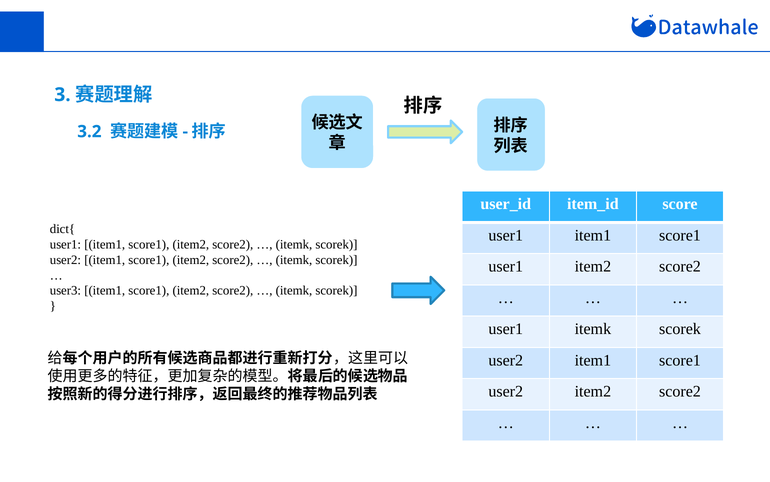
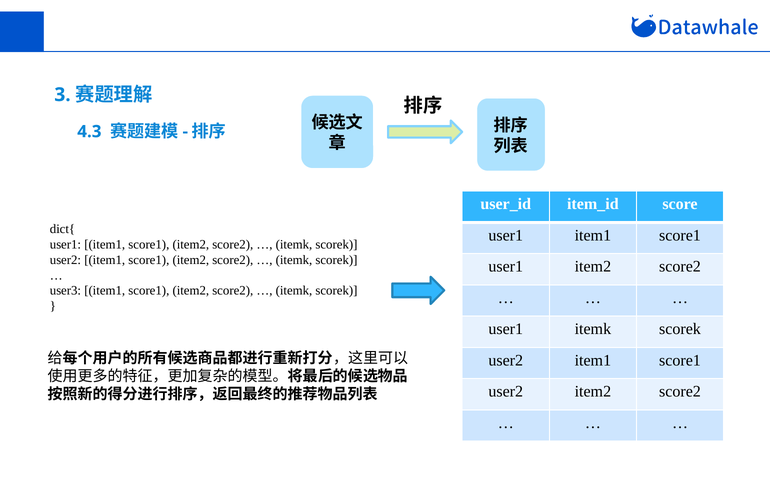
3.2: 3.2 -> 4.3
